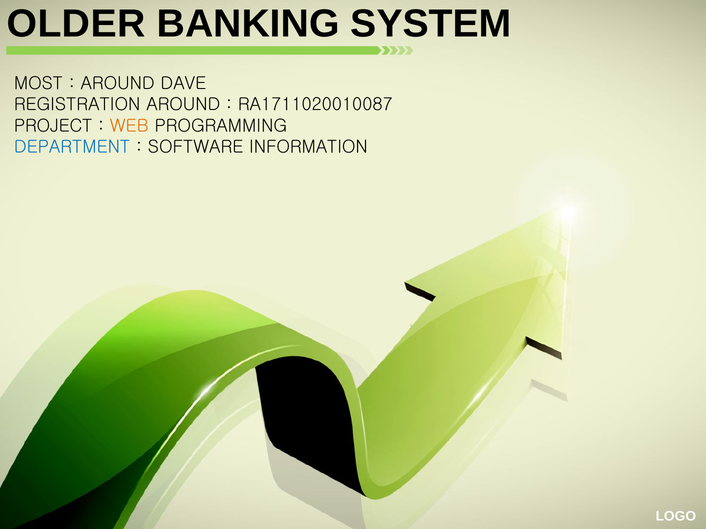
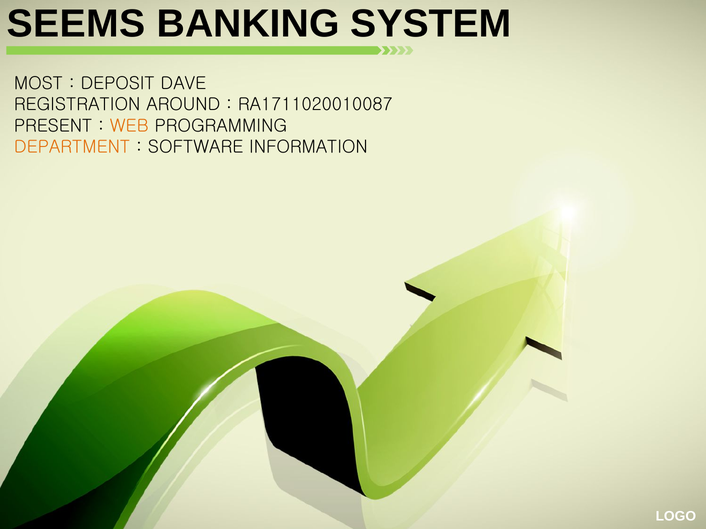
OLDER: OLDER -> SEEMS
AROUND at (118, 83): AROUND -> DEPOSIT
PROJECT: PROJECT -> PRESENT
DEPARTMENT colour: blue -> orange
